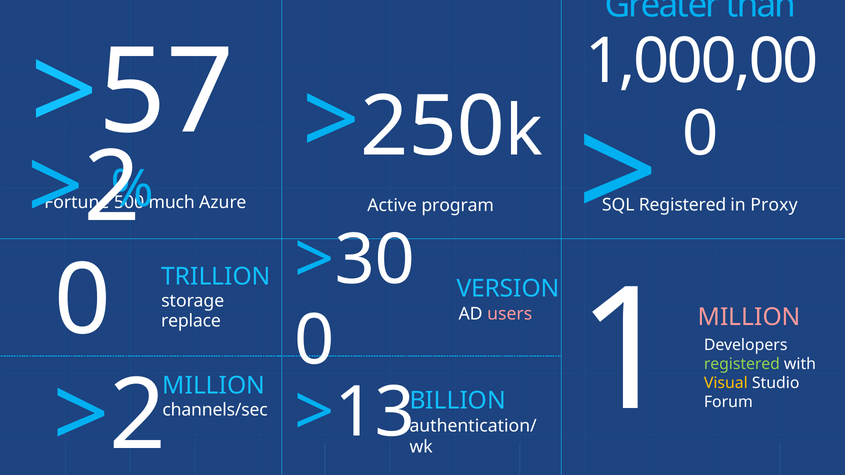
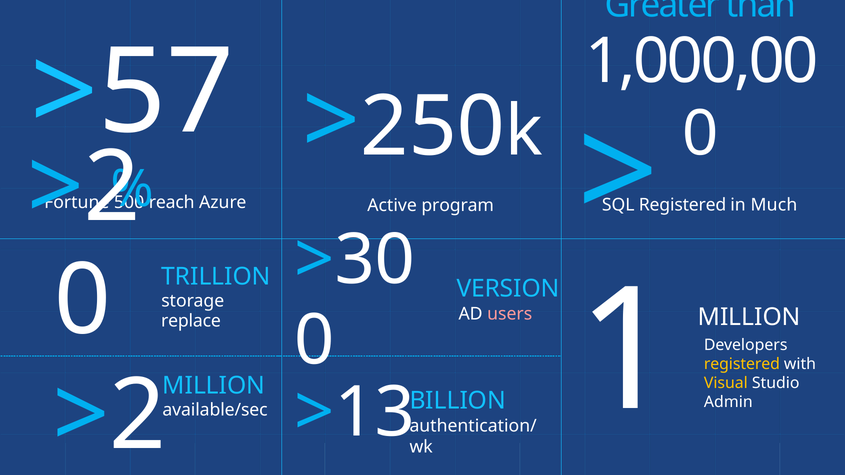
much: much -> reach
Proxy: Proxy -> Much
MILLION at (749, 317) colour: pink -> white
registered at (742, 364) colour: light green -> yellow
Forum: Forum -> Admin
channels/sec: channels/sec -> available/sec
